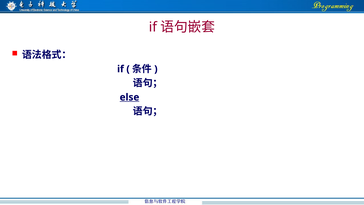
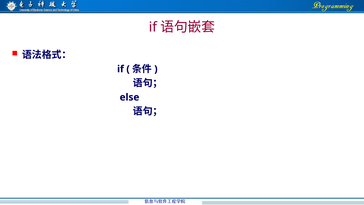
else underline: present -> none
